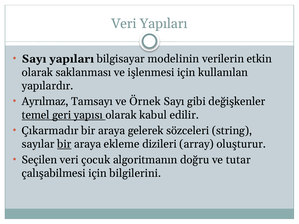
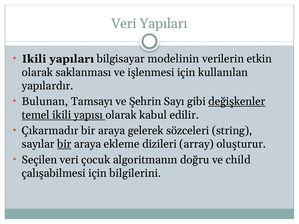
Sayı at (34, 59): Sayı -> Ikili
Ayrılmaz: Ayrılmaz -> Bulunan
Örnek: Örnek -> Şehrin
değişkenler underline: none -> present
temel geri: geri -> ikili
tutar: tutar -> child
